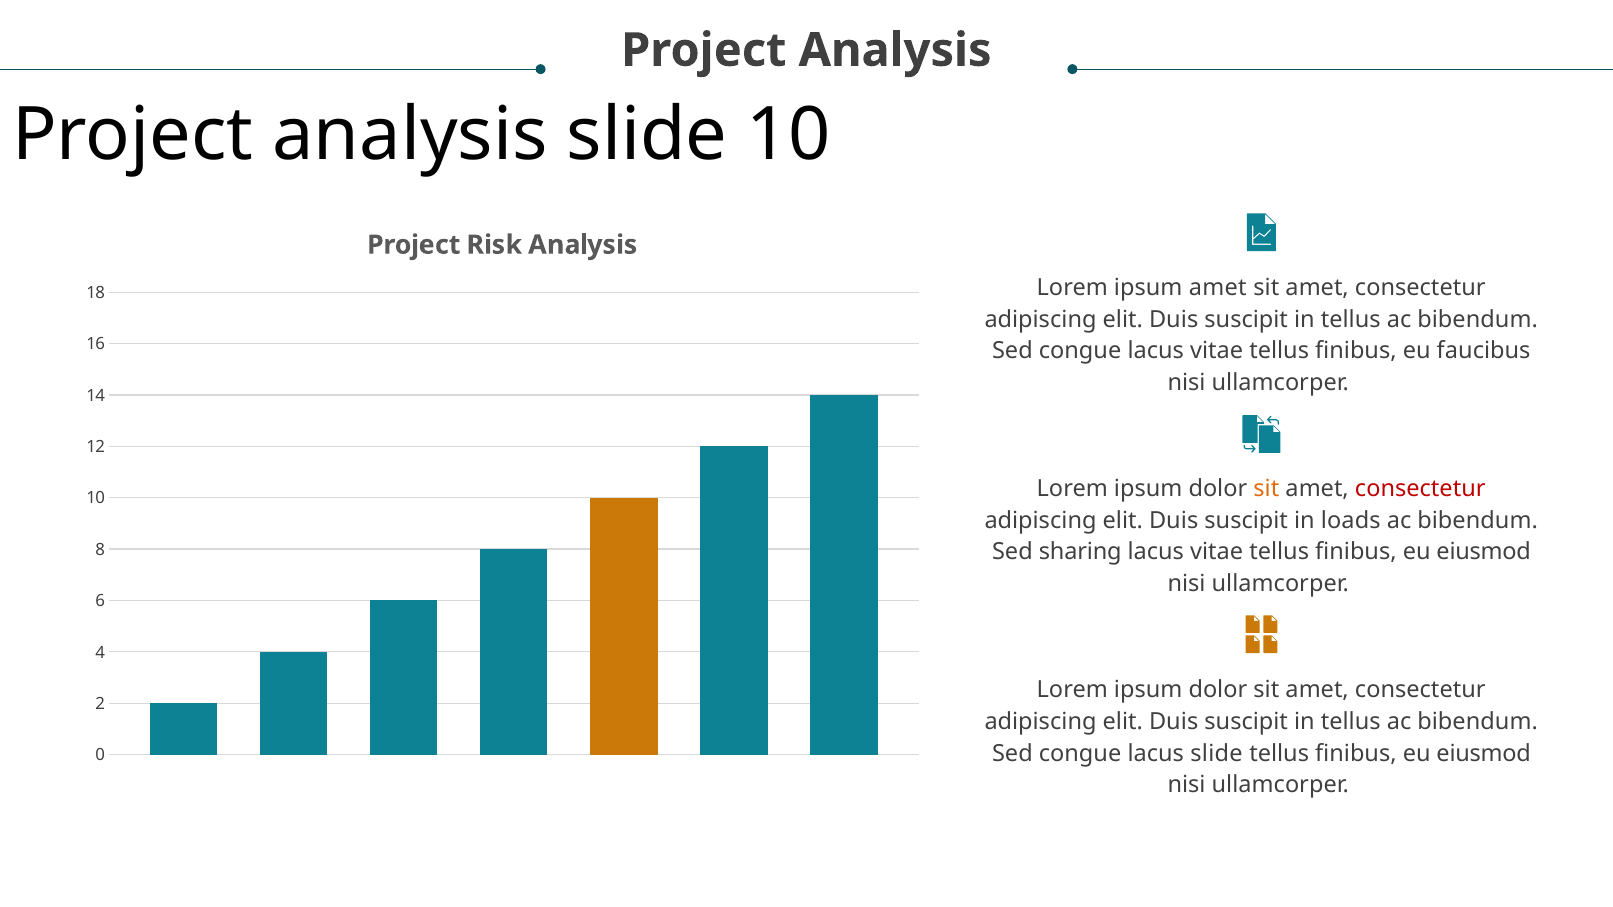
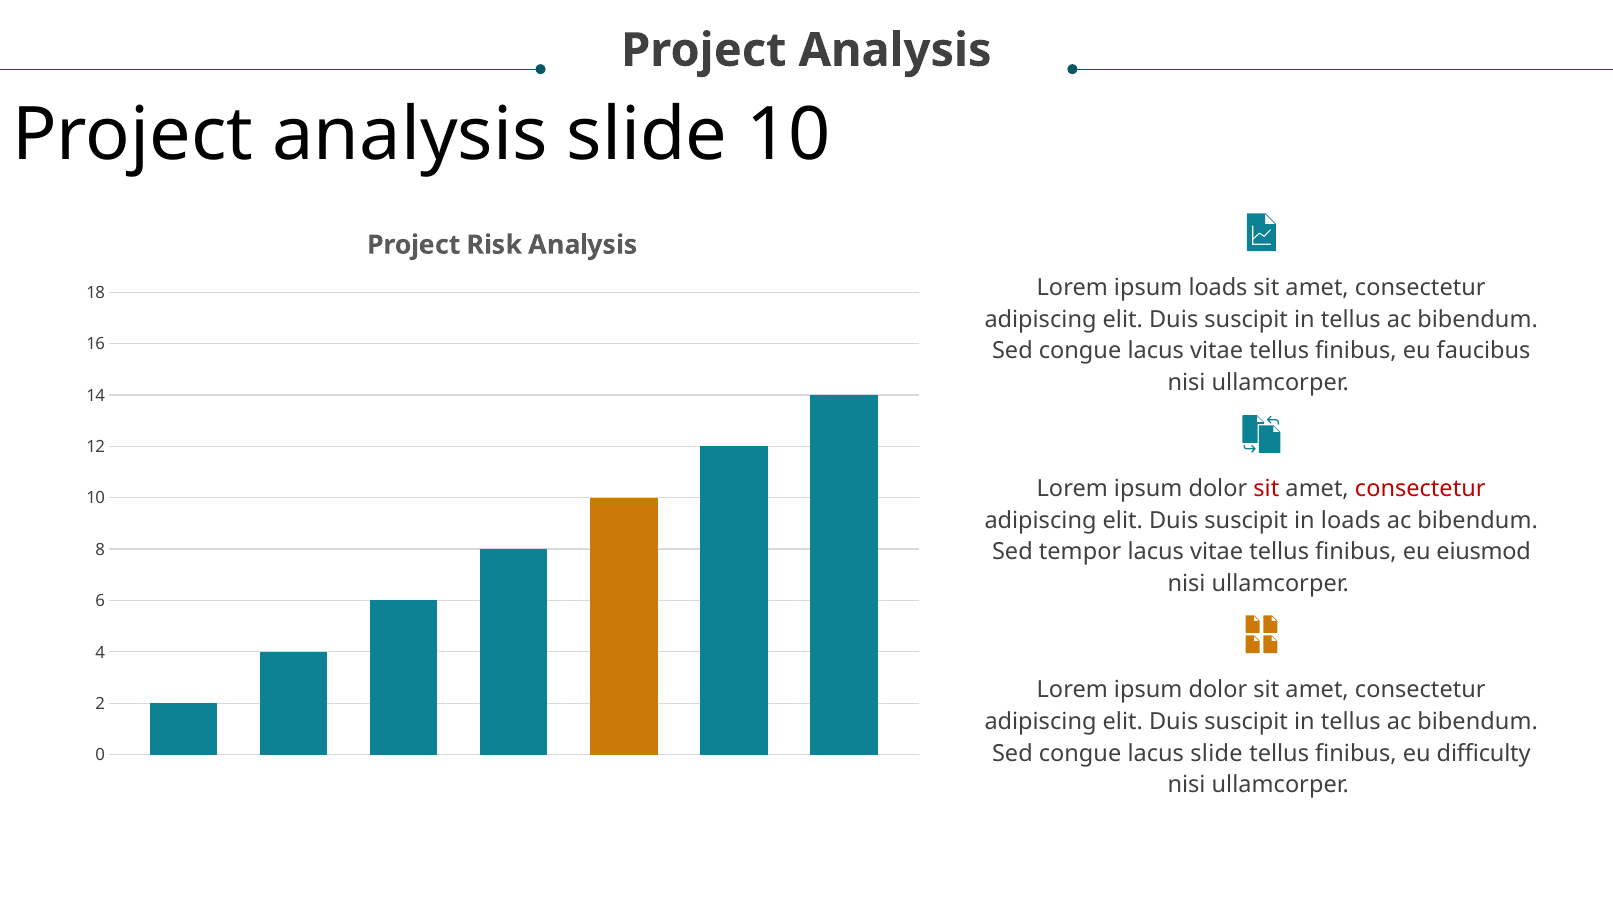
ipsum amet: amet -> loads
sit at (1266, 489) colour: orange -> red
sharing: sharing -> tempor
eiusmod at (1484, 754): eiusmod -> difficulty
